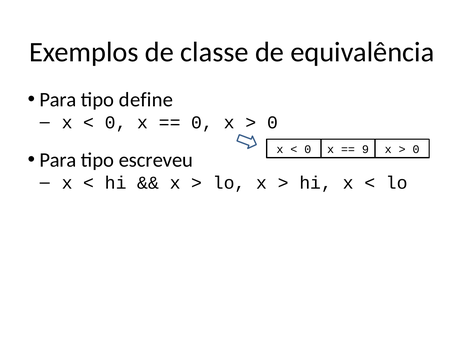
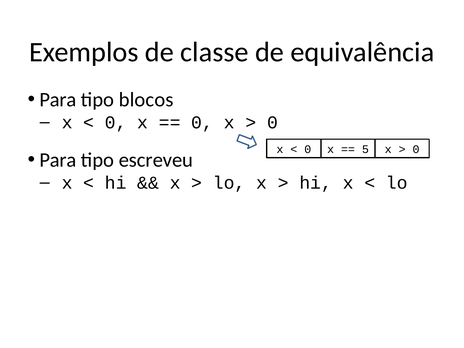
define: define -> blocos
9: 9 -> 5
